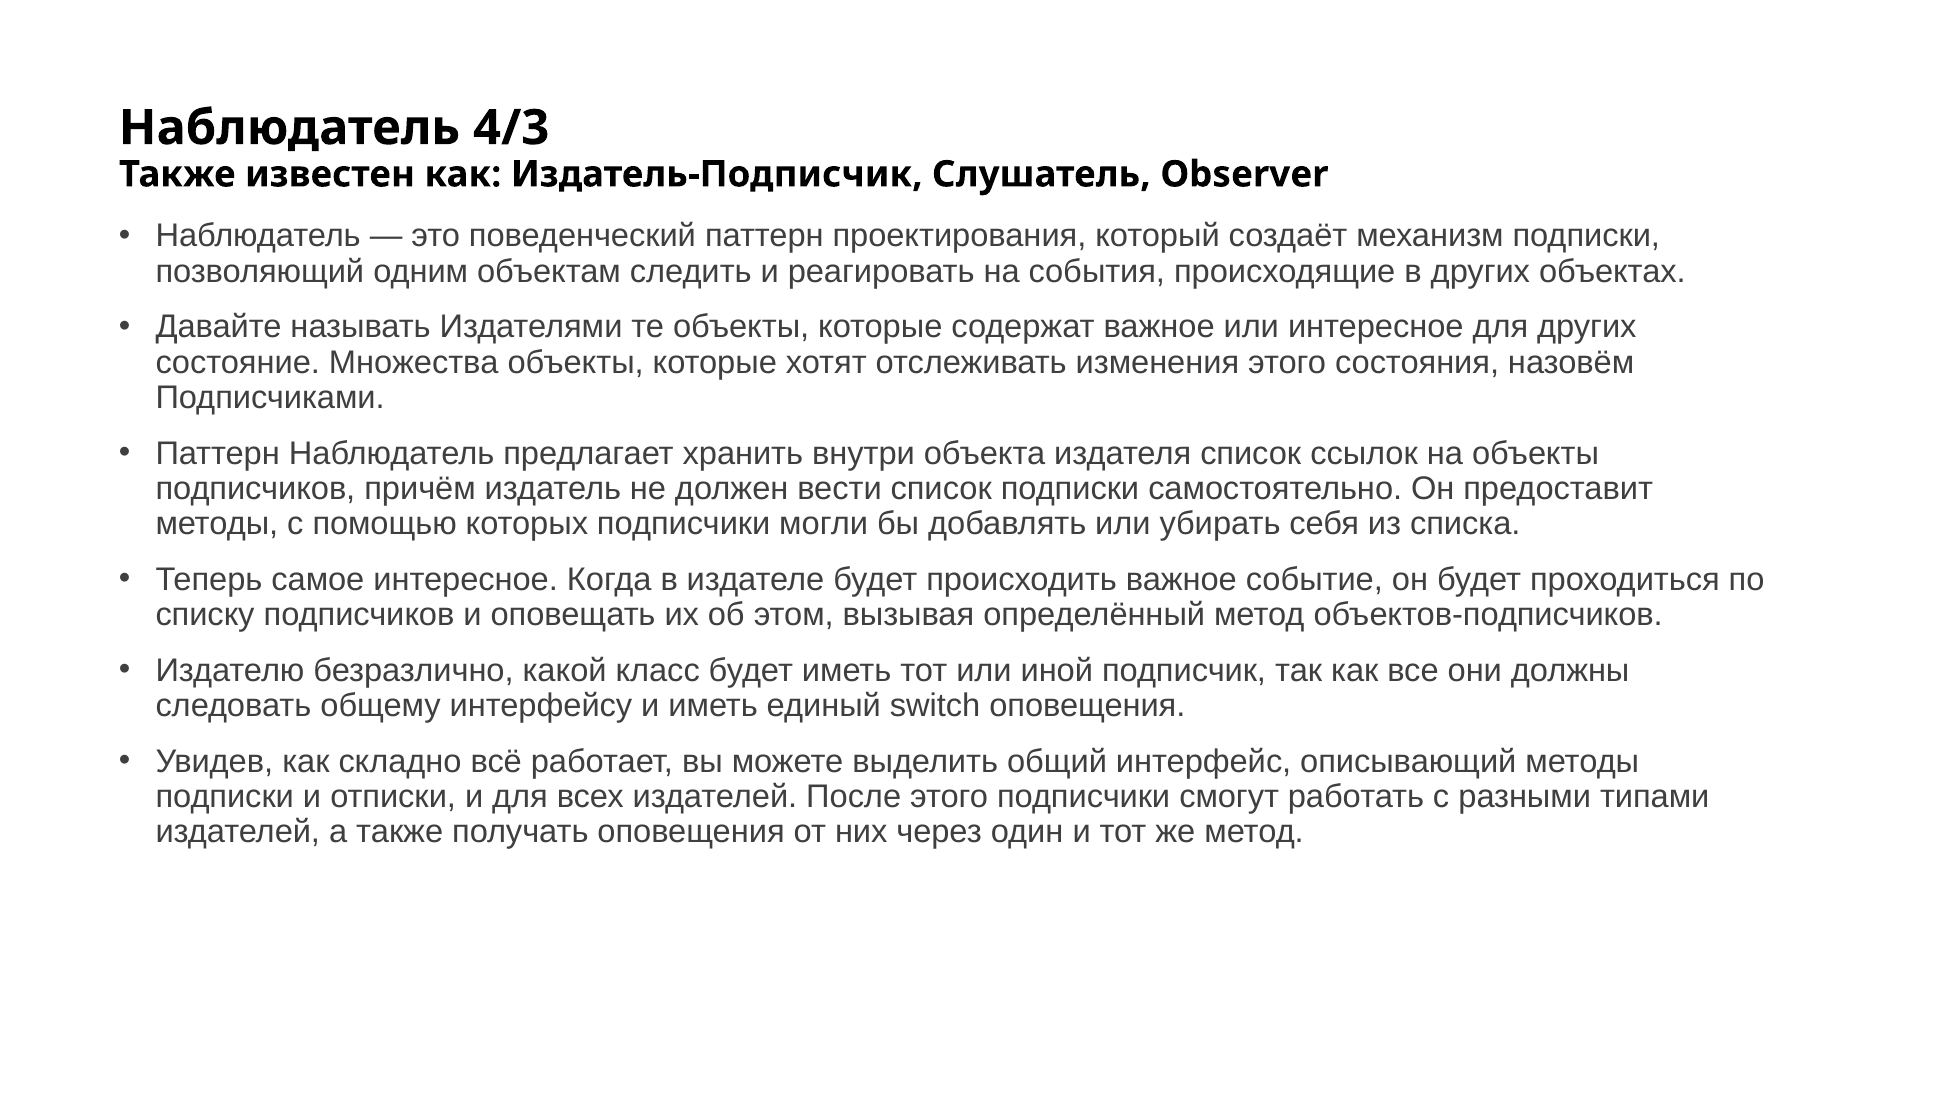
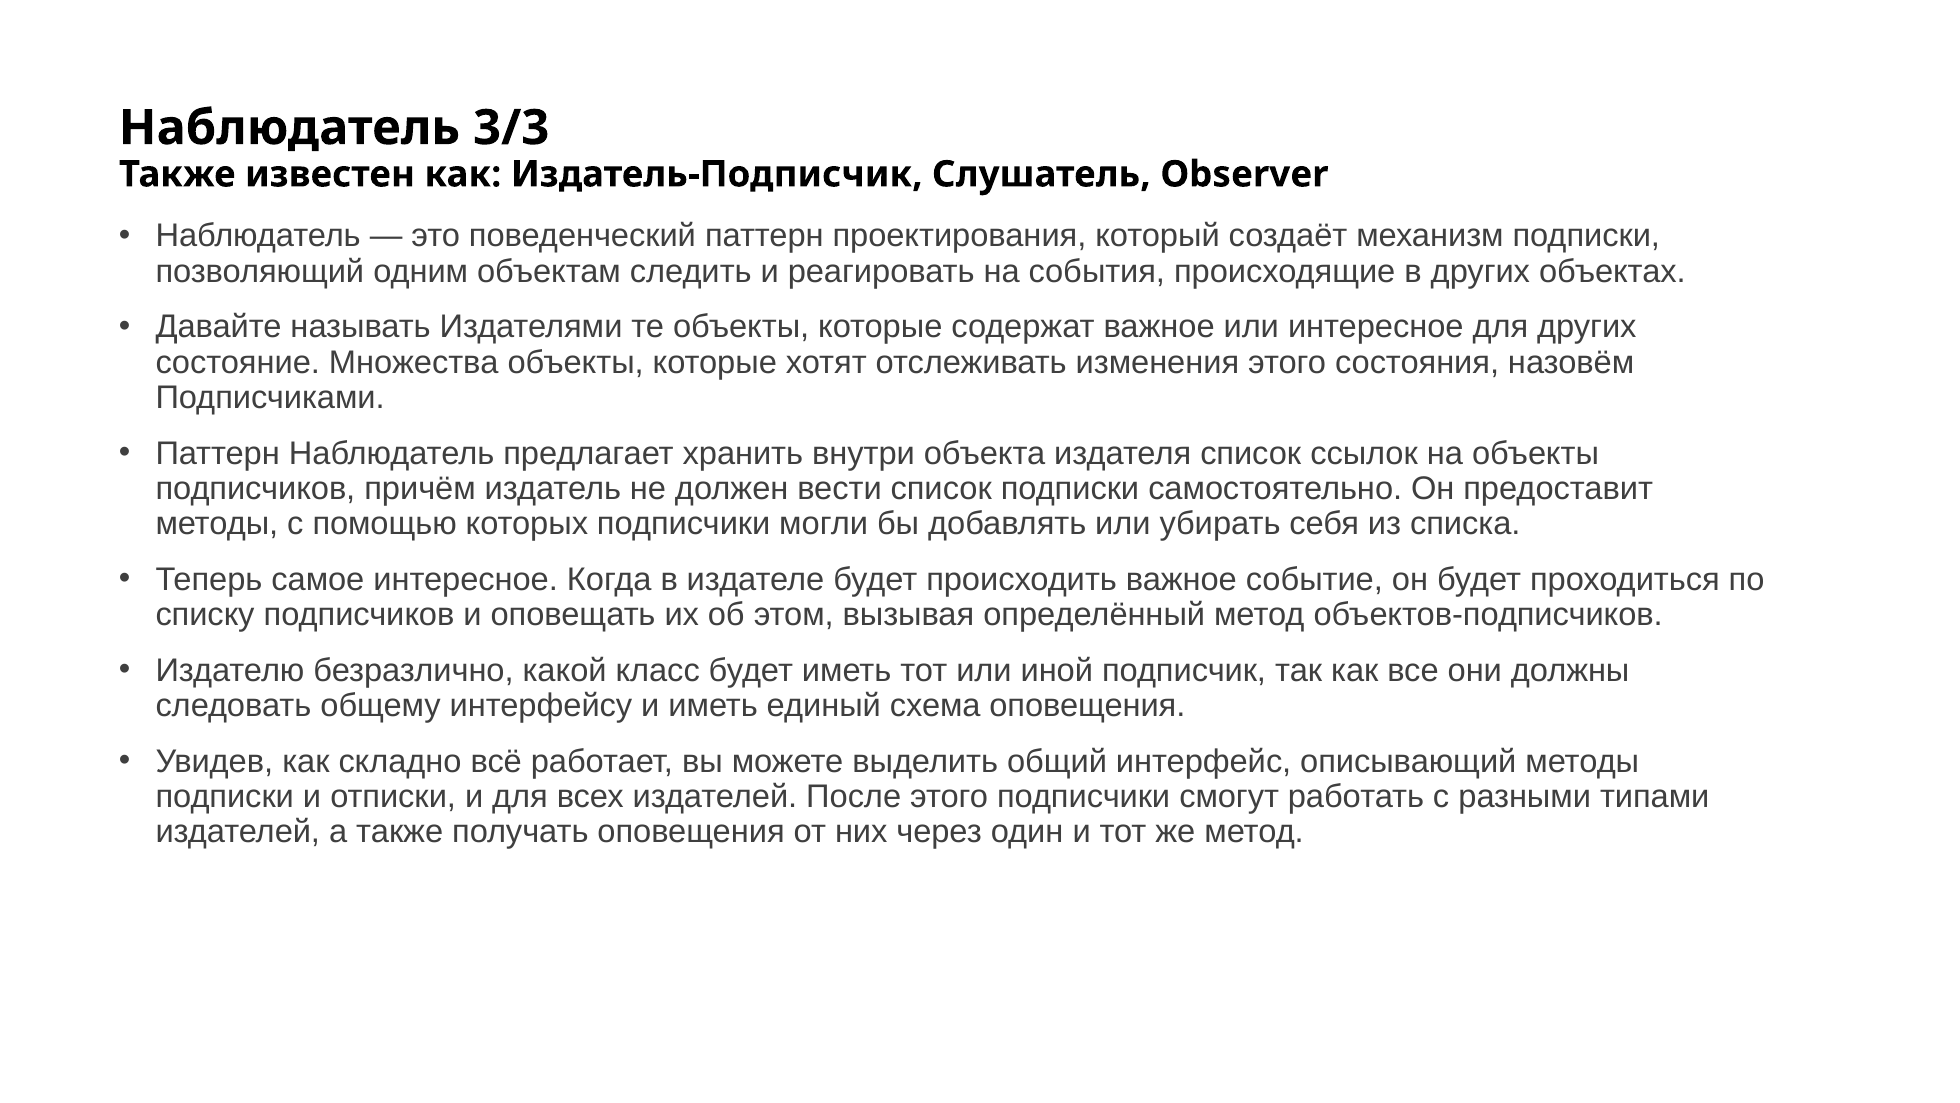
4/3: 4/3 -> 3/3
switch: switch -> схема
